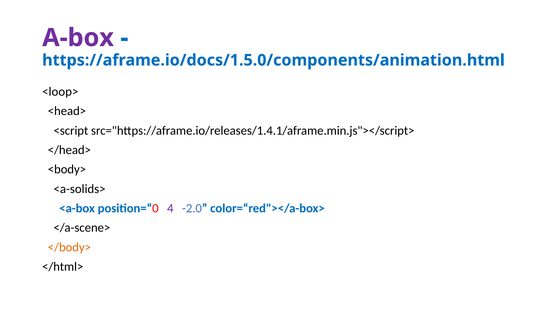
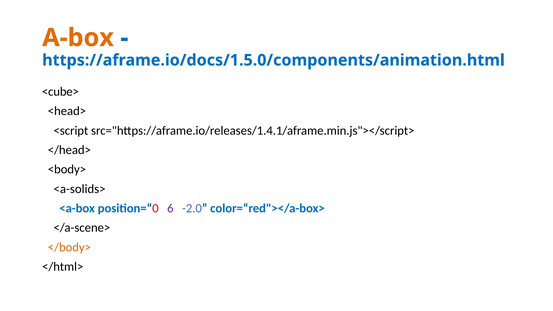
A-box colour: purple -> orange
<loop>: <loop> -> <cube>
4: 4 -> 6
